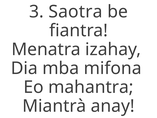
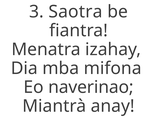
mahantra: mahantra -> naverinao
